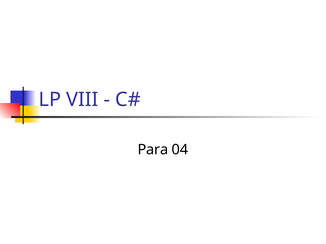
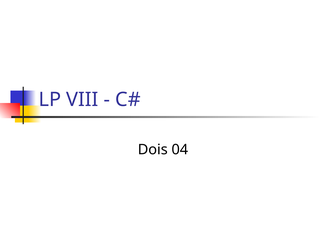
Para: Para -> Dois
